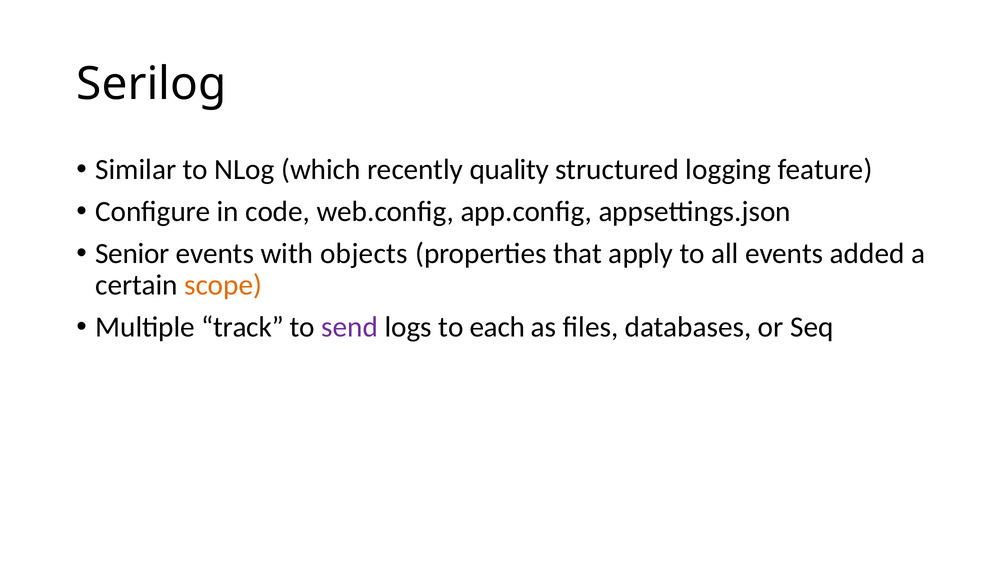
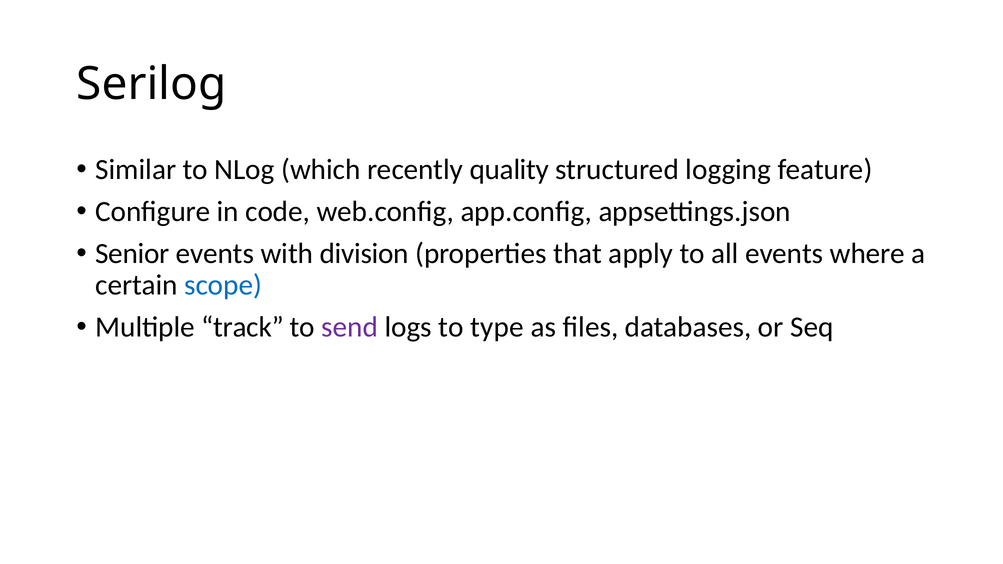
objects: objects -> division
added: added -> where
scope colour: orange -> blue
each: each -> type
